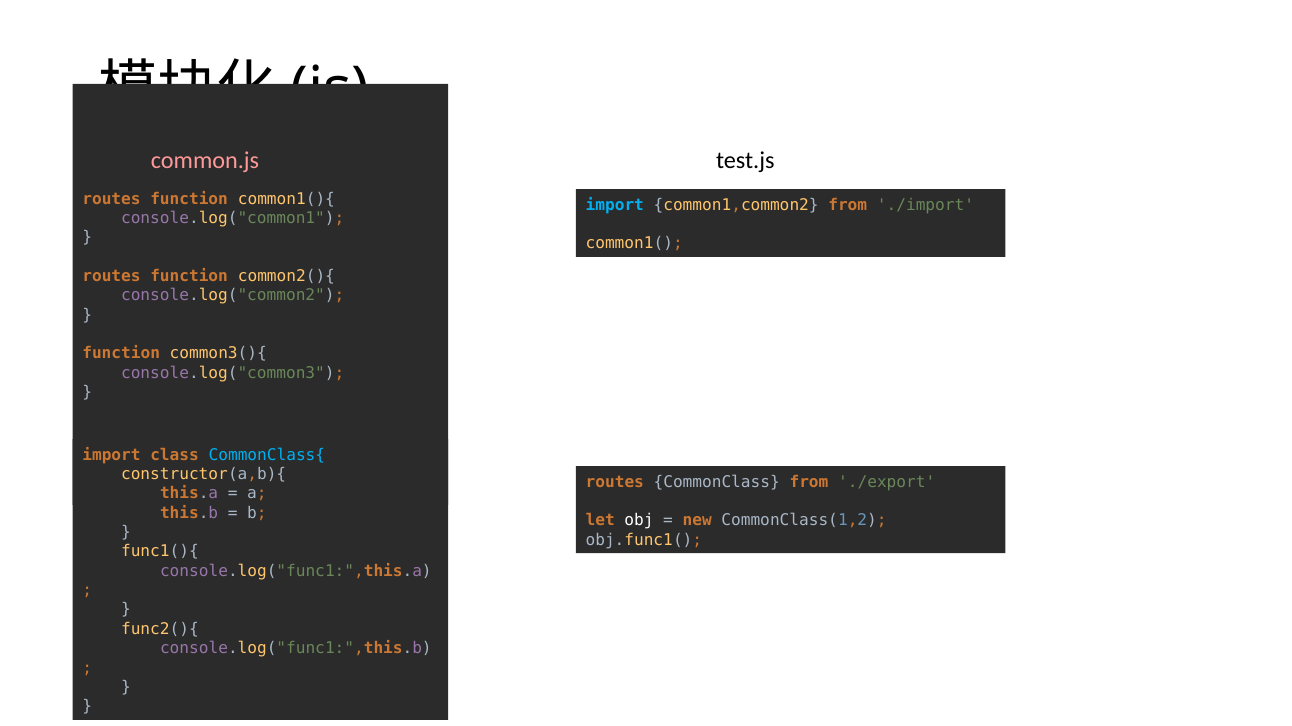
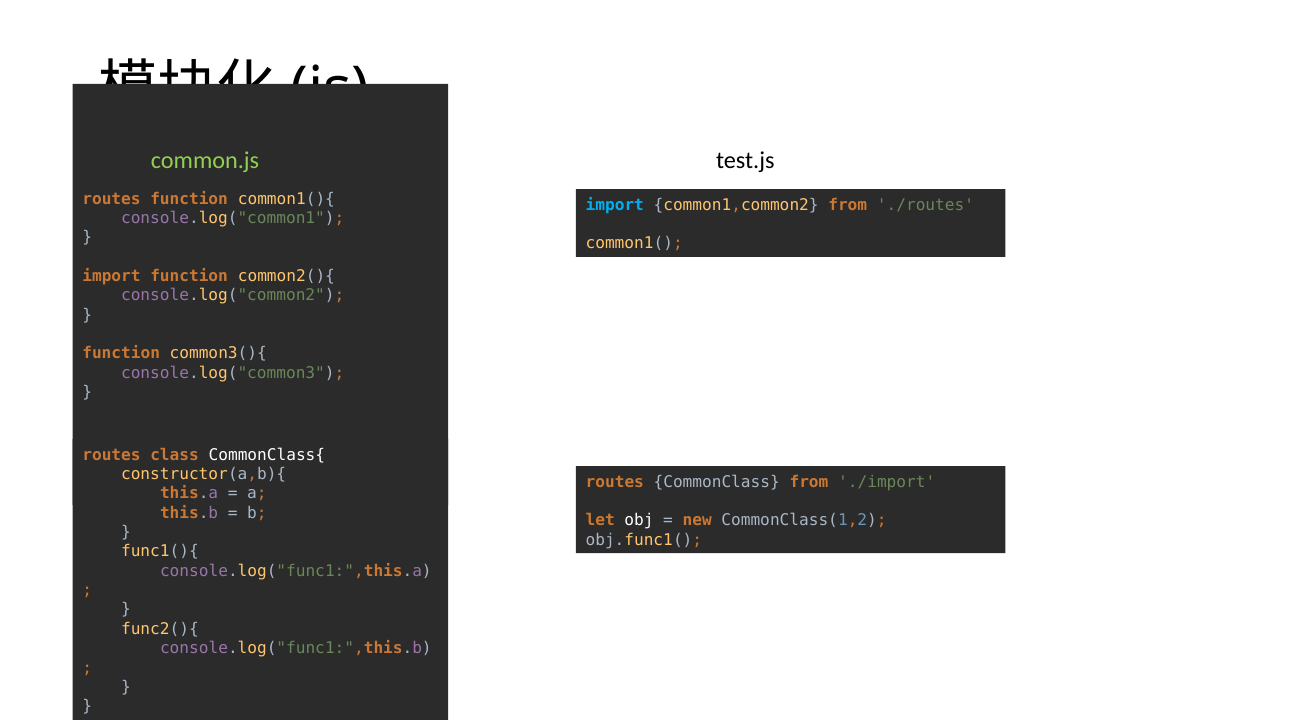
common.js colour: pink -> light green
./import: ./import -> ./routes
routes at (111, 276): routes -> import
import at (111, 455): import -> routes
CommonClass{ colour: light blue -> white
./export: ./export -> ./import
